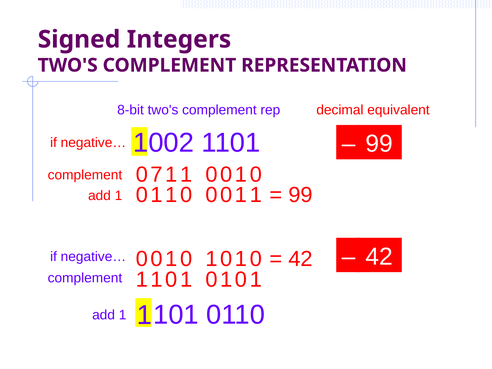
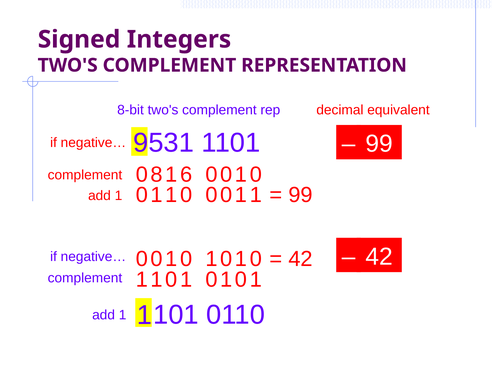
1002: 1002 -> 9531
7: 7 -> 8
1 at (186, 174): 1 -> 6
